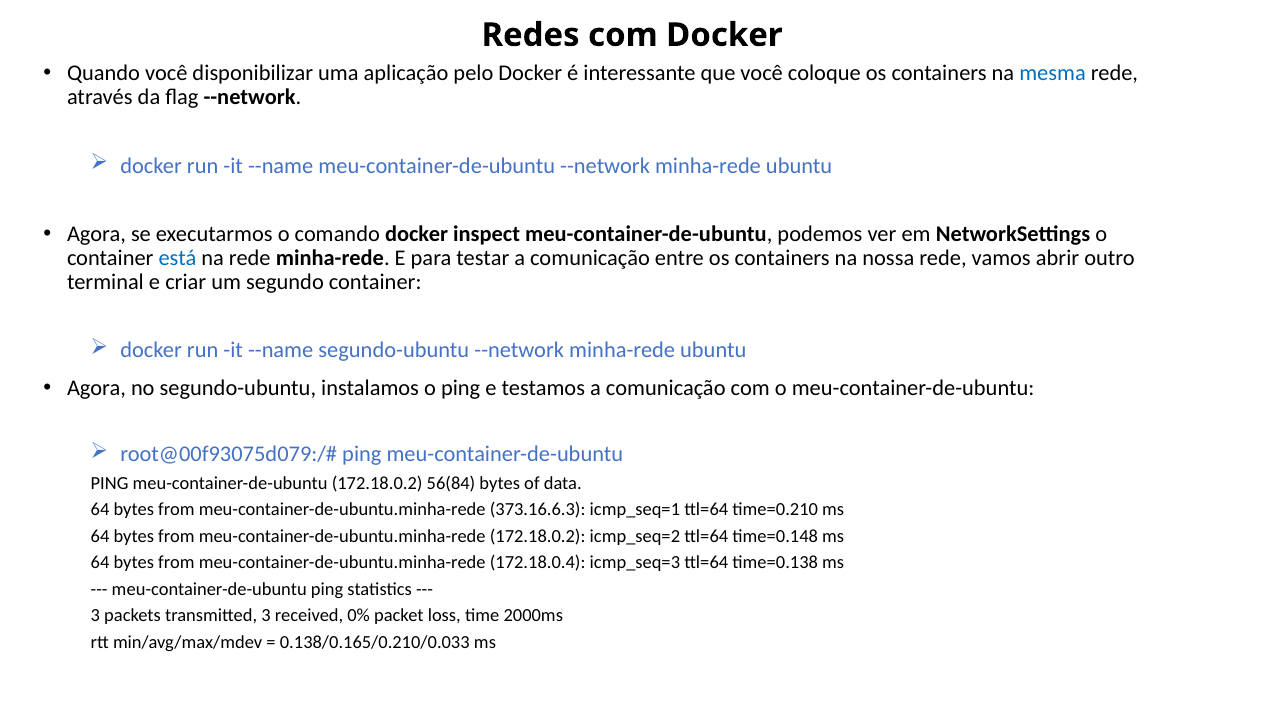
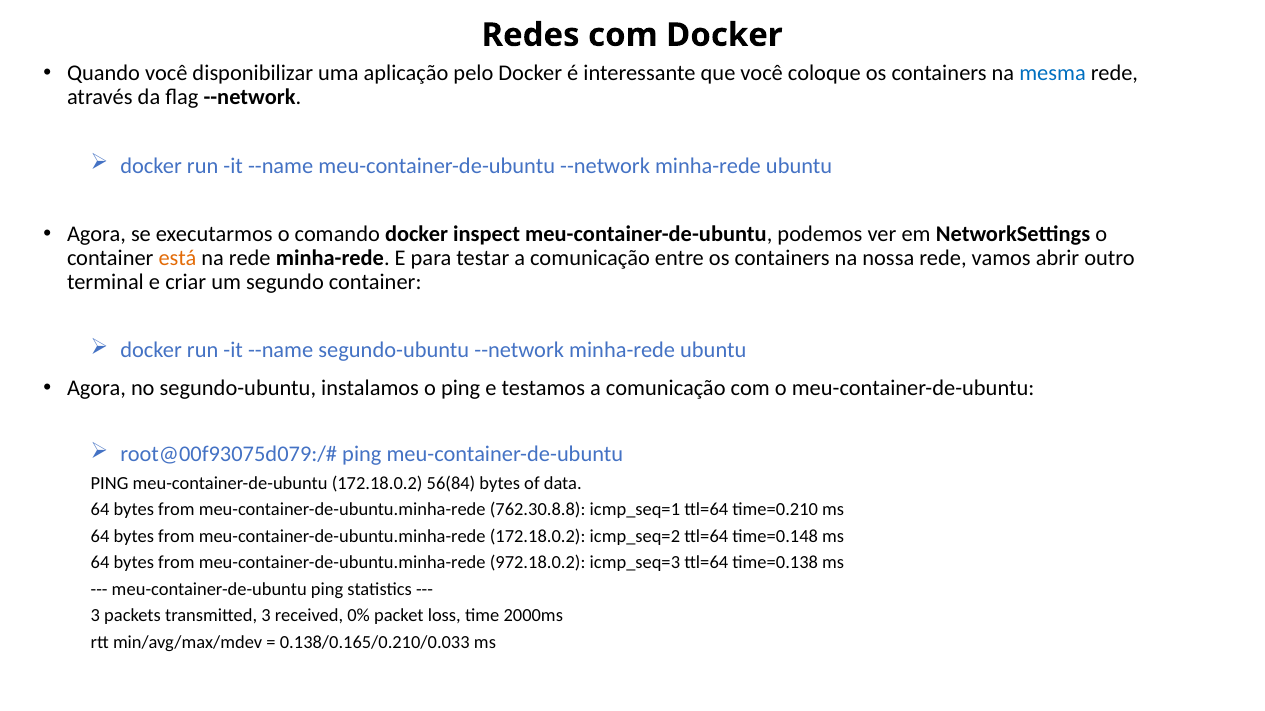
está colour: blue -> orange
373.16.6.3: 373.16.6.3 -> 762.30.8.8
172.18.0.4: 172.18.0.4 -> 972.18.0.2
